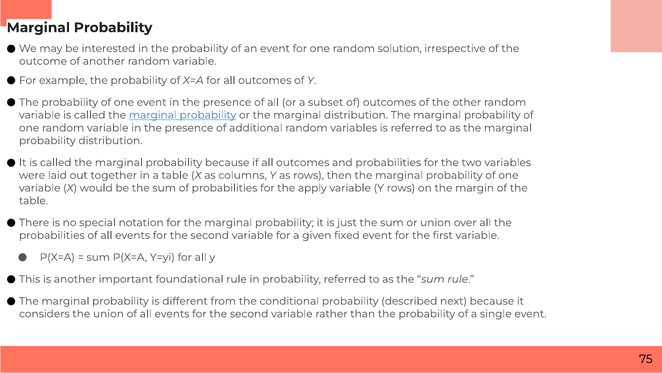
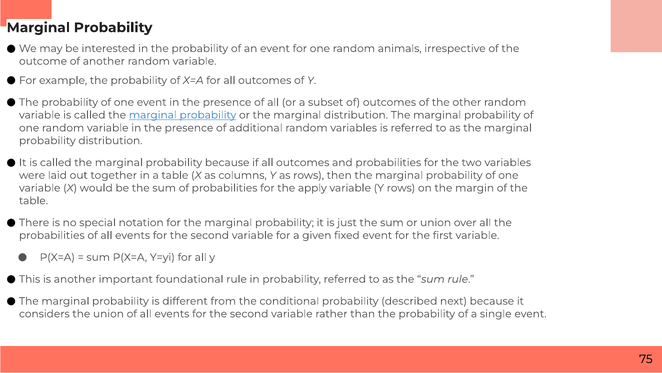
solution: solution -> animals
